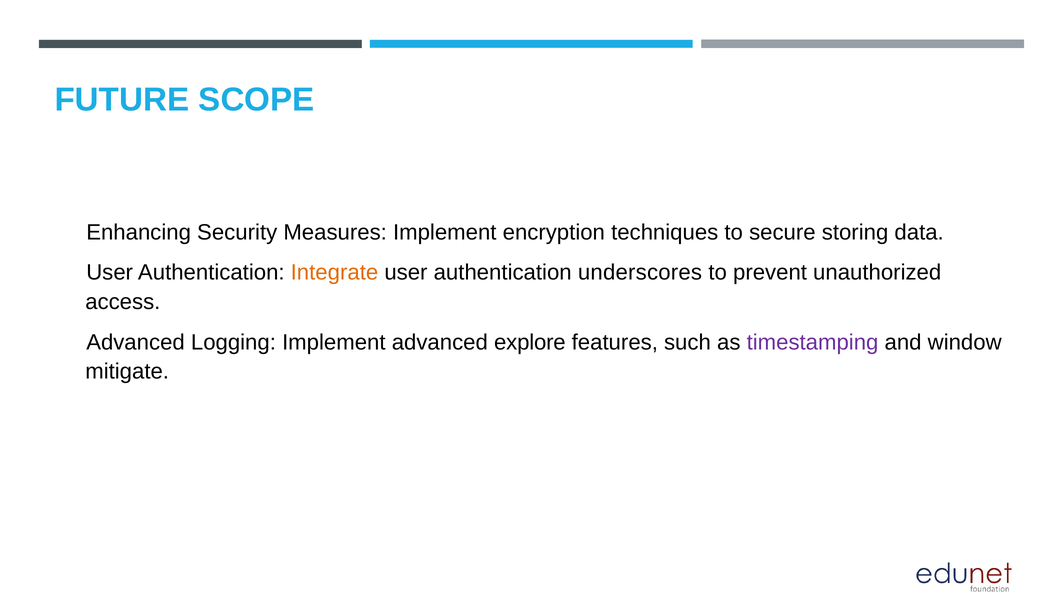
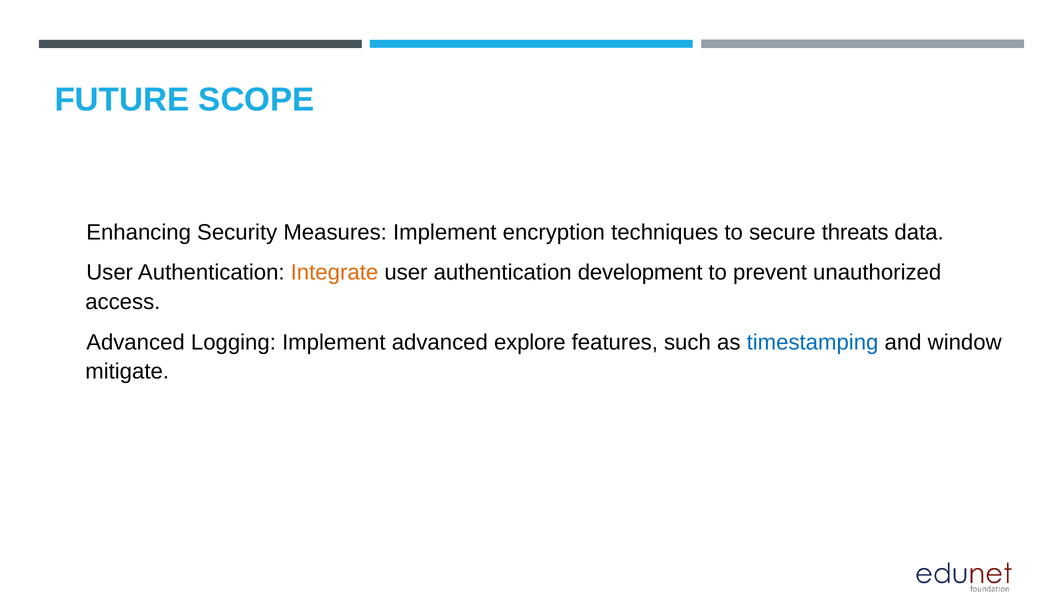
storing: storing -> threats
underscores: underscores -> development
timestamping colour: purple -> blue
